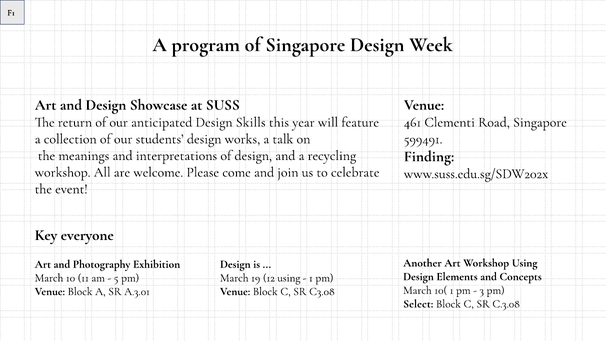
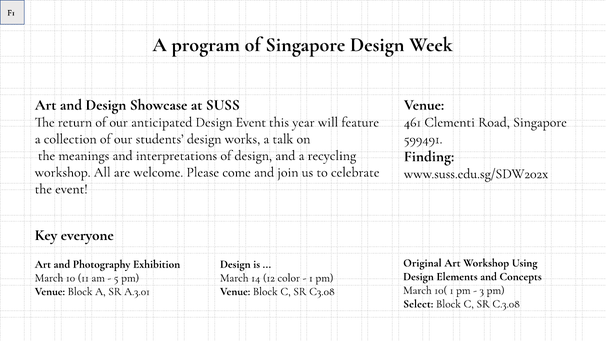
Design Skills: Skills -> Event
Another: Another -> Original
19: 19 -> 14
12 using: using -> color
